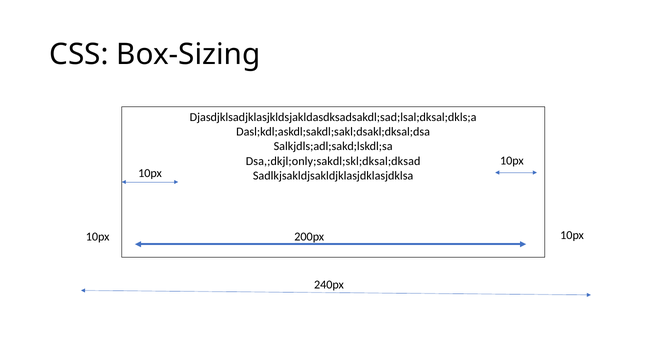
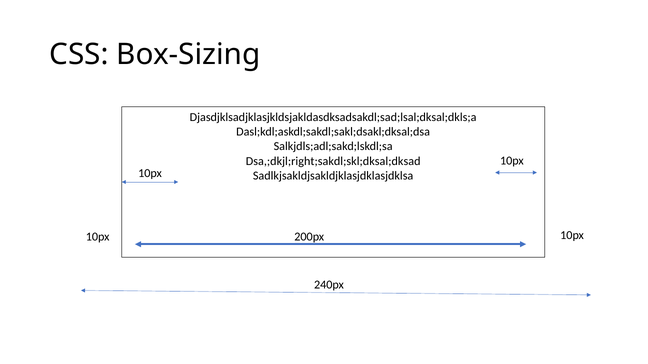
Dsa,;dkjl;only;sakdl;skl;dksal;dksad: Dsa,;dkjl;only;sakdl;skl;dksal;dksad -> Dsa,;dkjl;right;sakdl;skl;dksal;dksad
